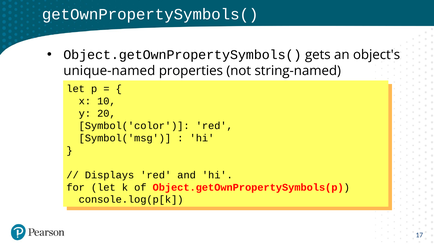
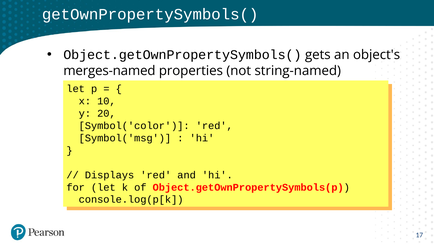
unique-named: unique-named -> merges-named
